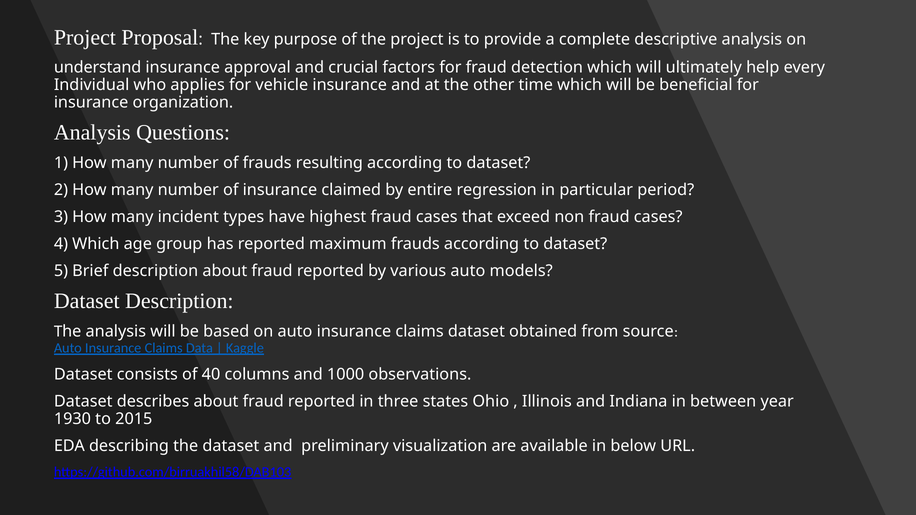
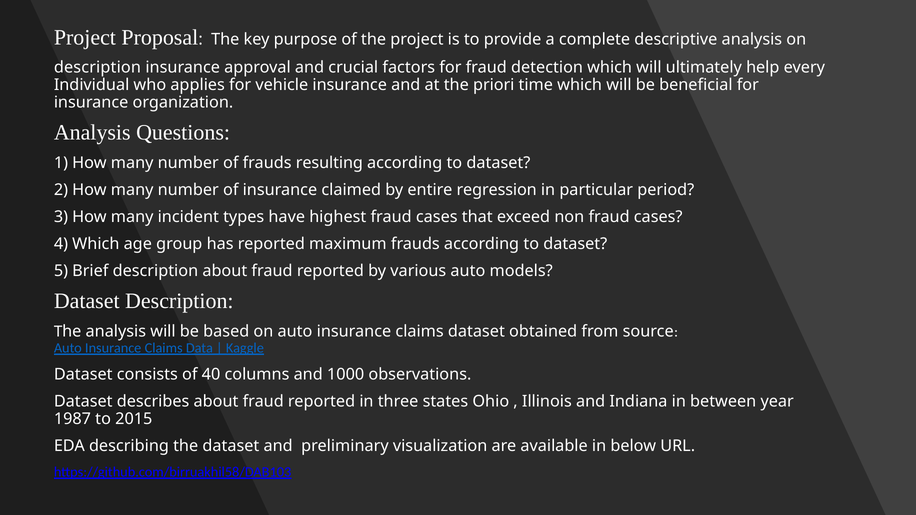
understand at (98, 68): understand -> description
other: other -> priori
1930: 1930 -> 1987
